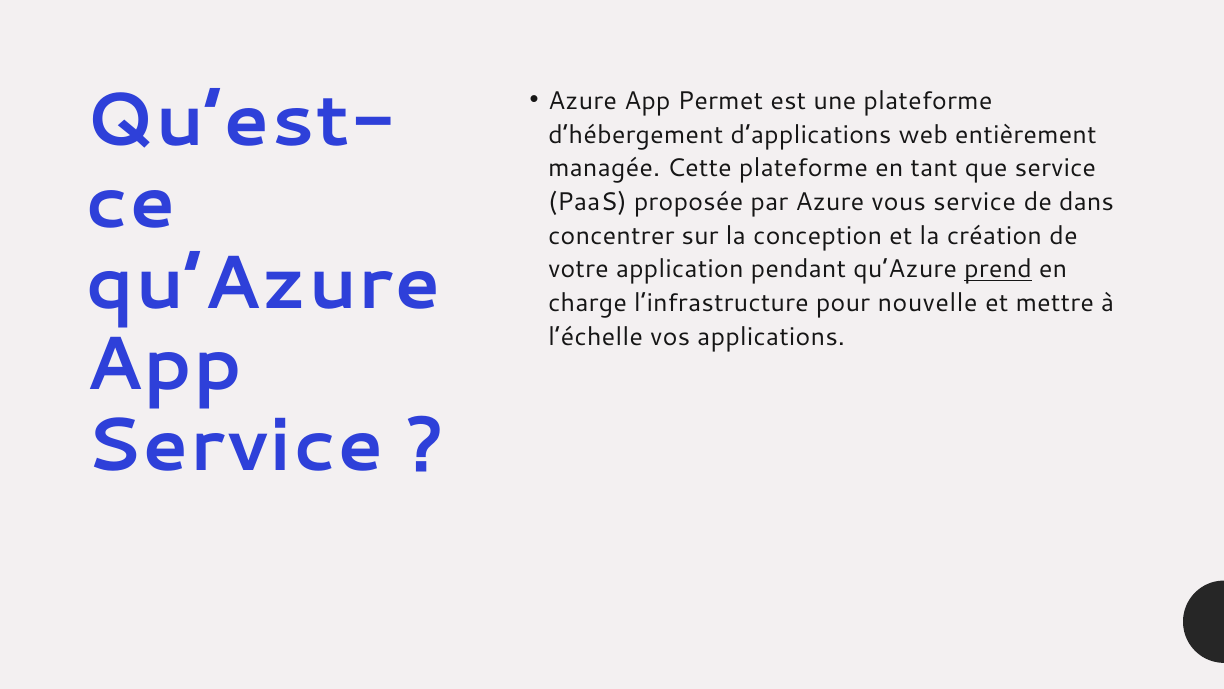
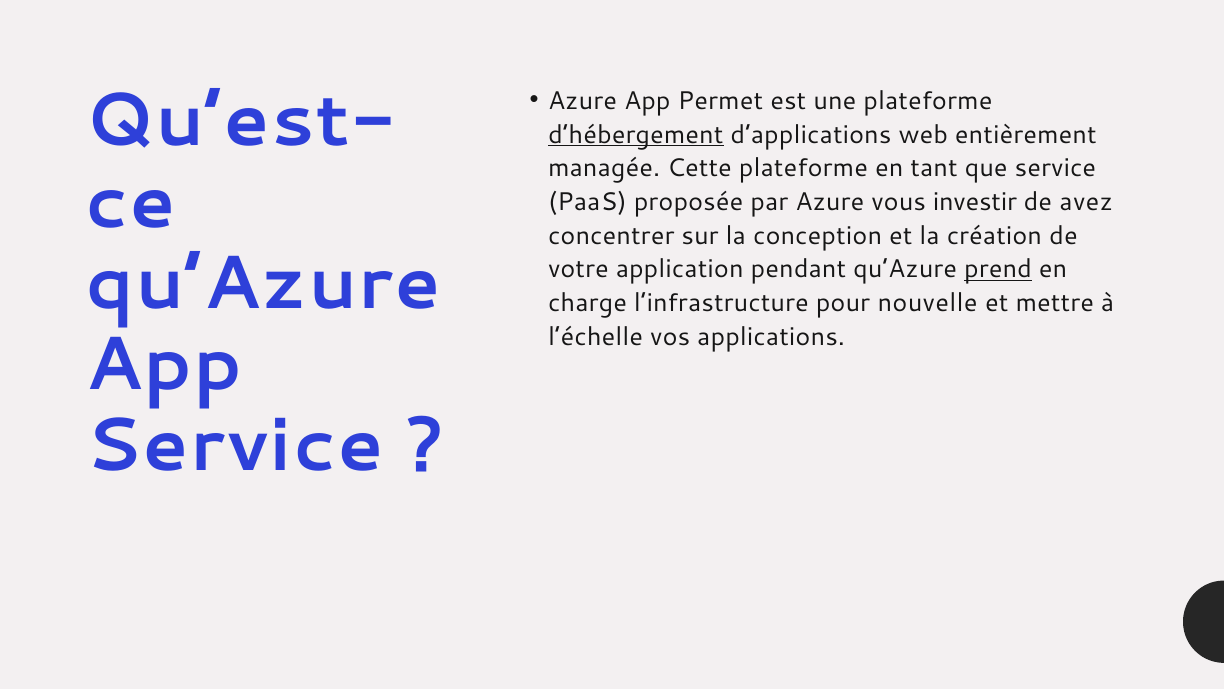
d’hébergement underline: none -> present
vous service: service -> investir
dans: dans -> avez
